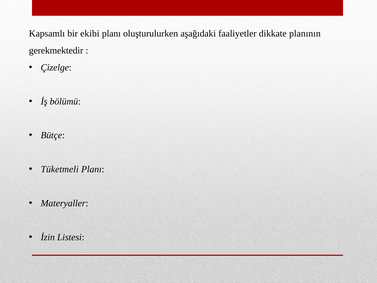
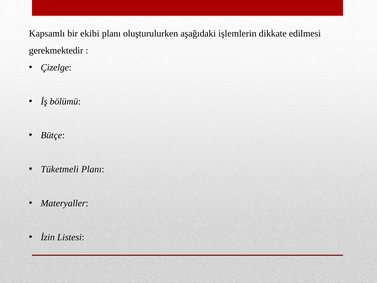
faaliyetler: faaliyetler -> işlemlerin
planının: planının -> edilmesi
